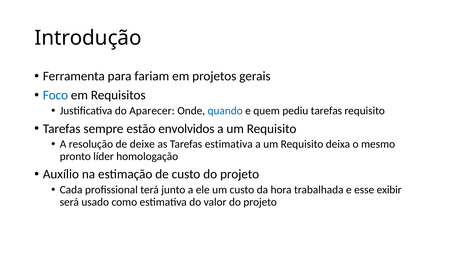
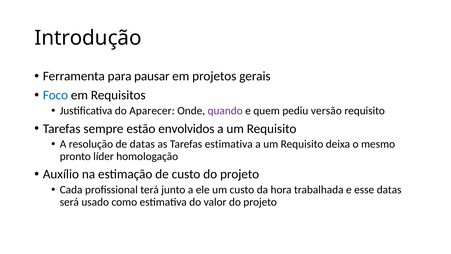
fariam: fariam -> pausar
quando colour: blue -> purple
pediu tarefas: tarefas -> versão
de deixe: deixe -> datas
esse exibir: exibir -> datas
